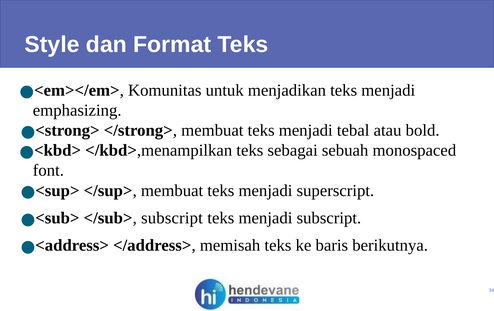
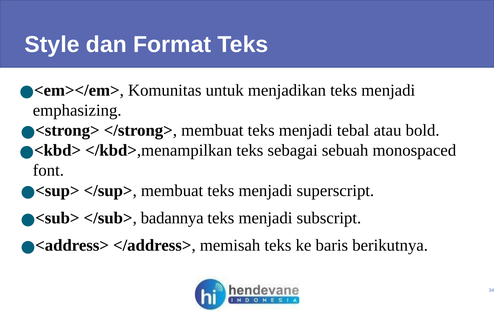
</sub> subscript: subscript -> badannya
